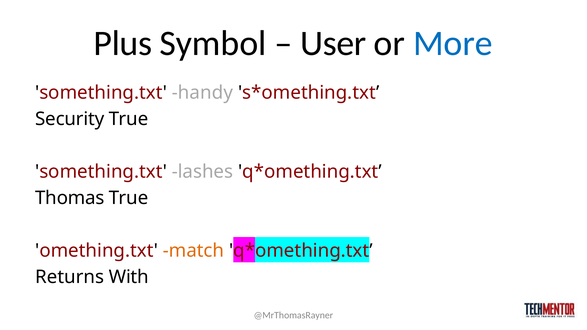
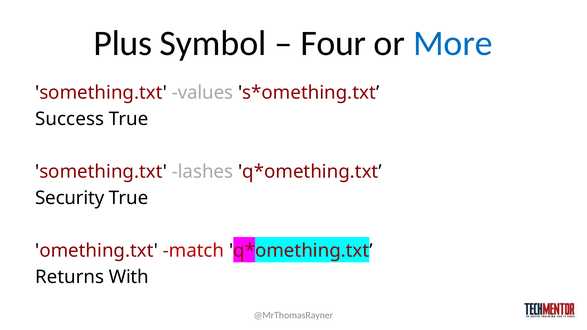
User: User -> Four
handy: handy -> values
Security: Security -> Success
Thomas: Thomas -> Security
match colour: orange -> red
